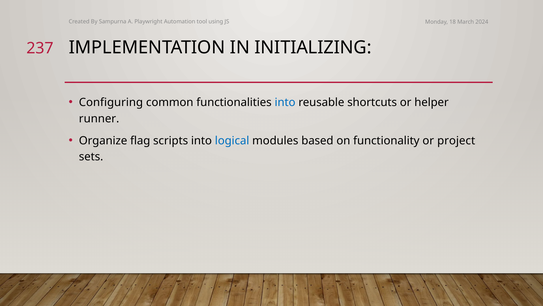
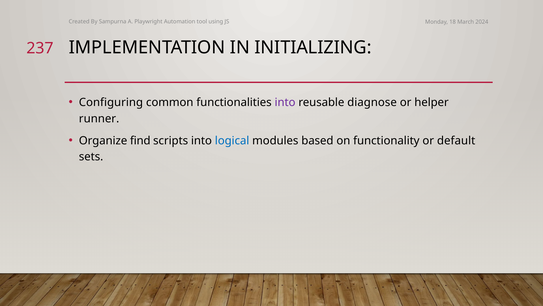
into at (285, 102) colour: blue -> purple
shortcuts: shortcuts -> diagnose
flag: flag -> find
project: project -> default
